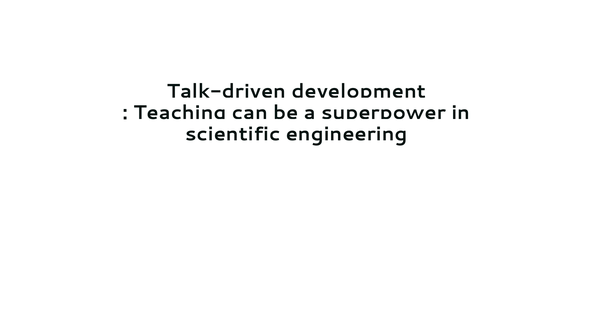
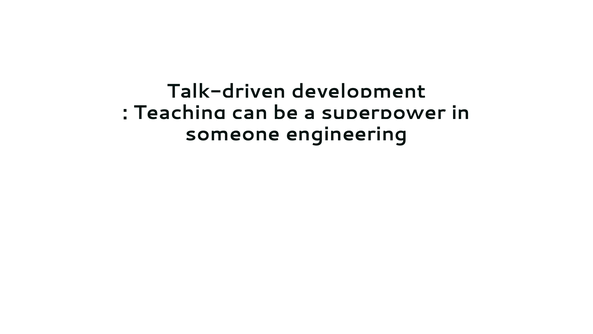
scientific: scientific -> someone
